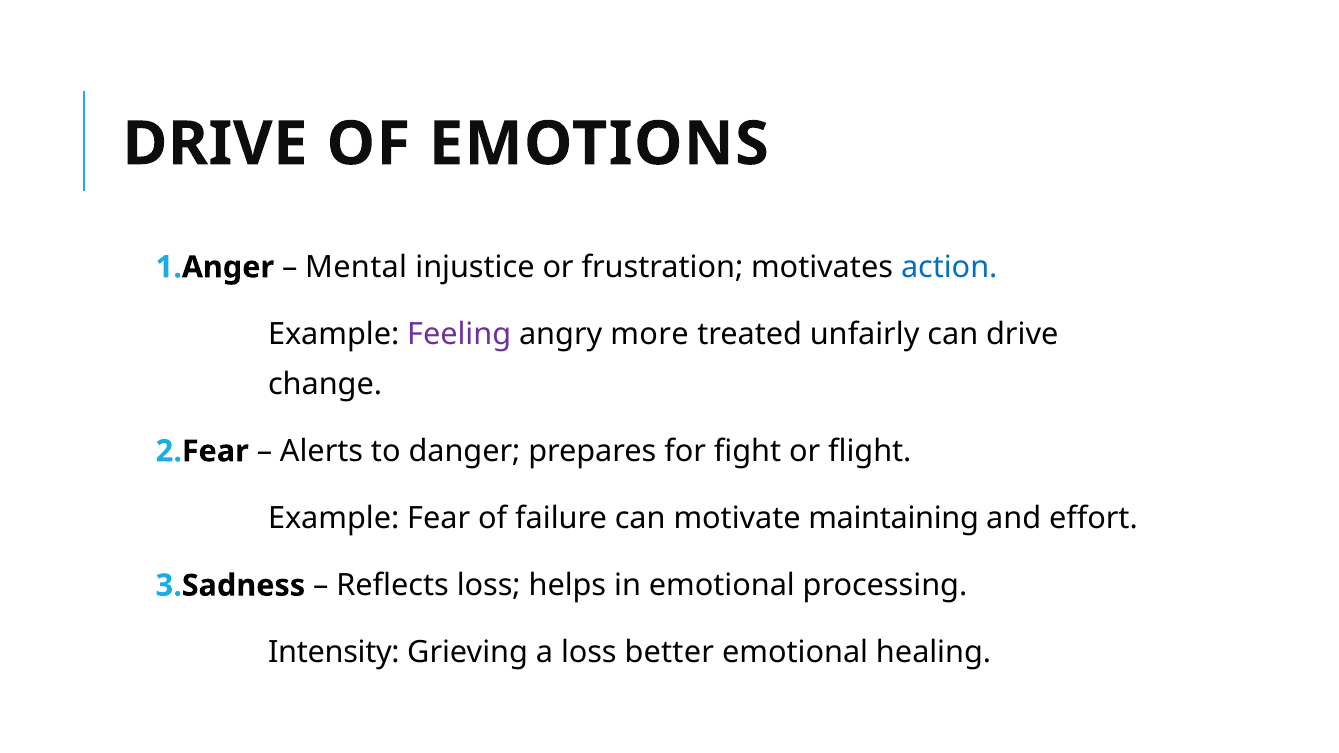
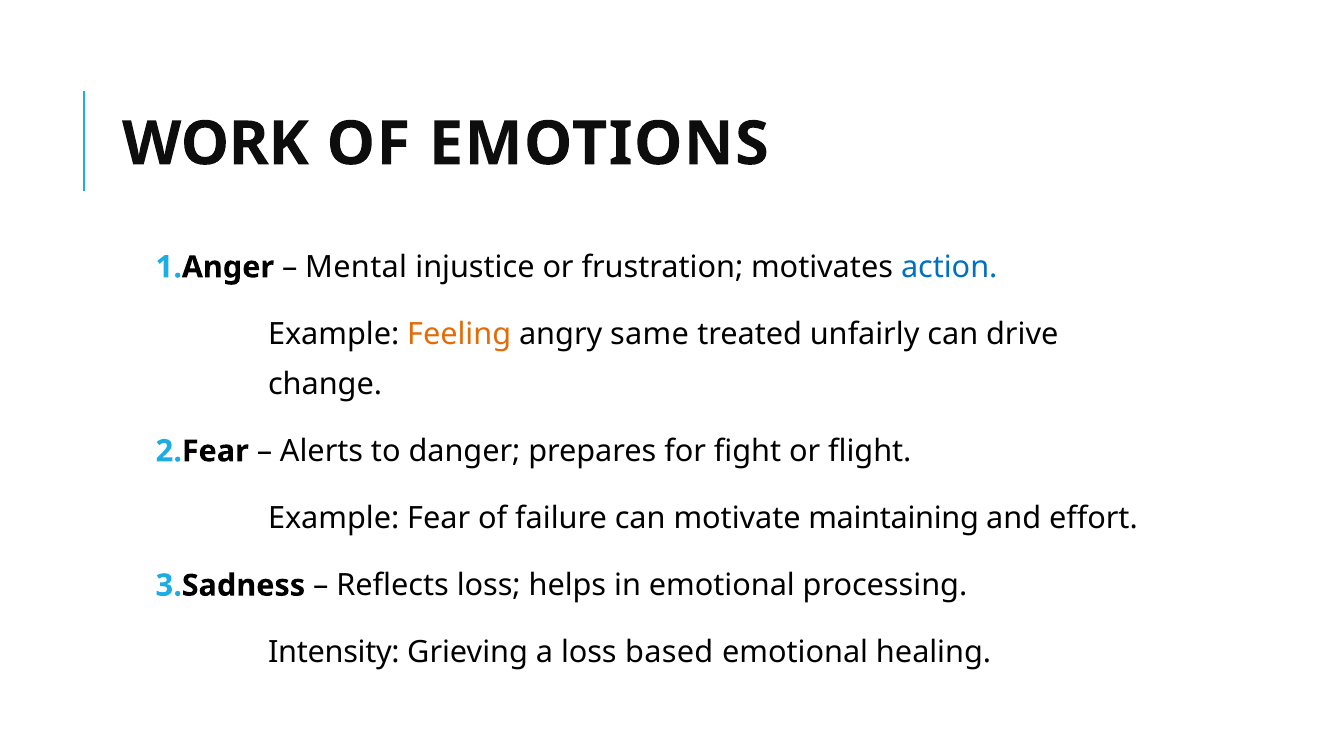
DRIVE at (215, 144): DRIVE -> WORK
Feeling colour: purple -> orange
more: more -> same
better: better -> based
